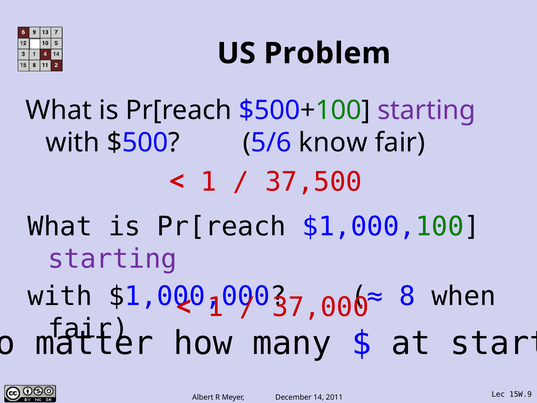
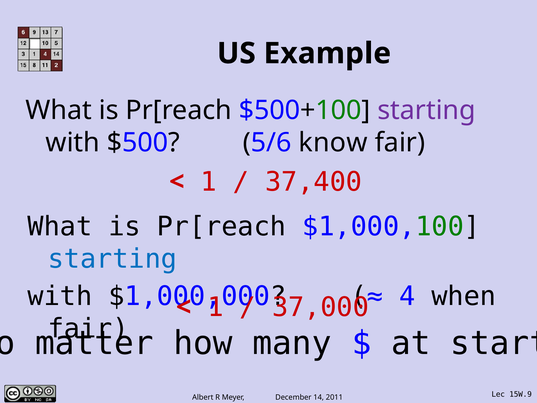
Problem: Problem -> Example
37,500: 37,500 -> 37,400
starting at (112, 259) colour: purple -> blue
8: 8 -> 4
